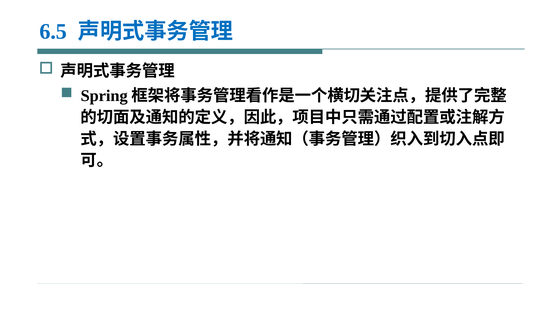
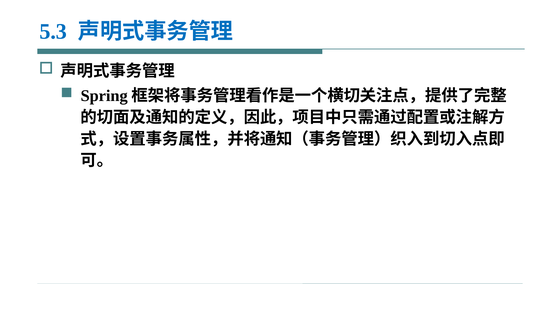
6.5: 6.5 -> 5.3
